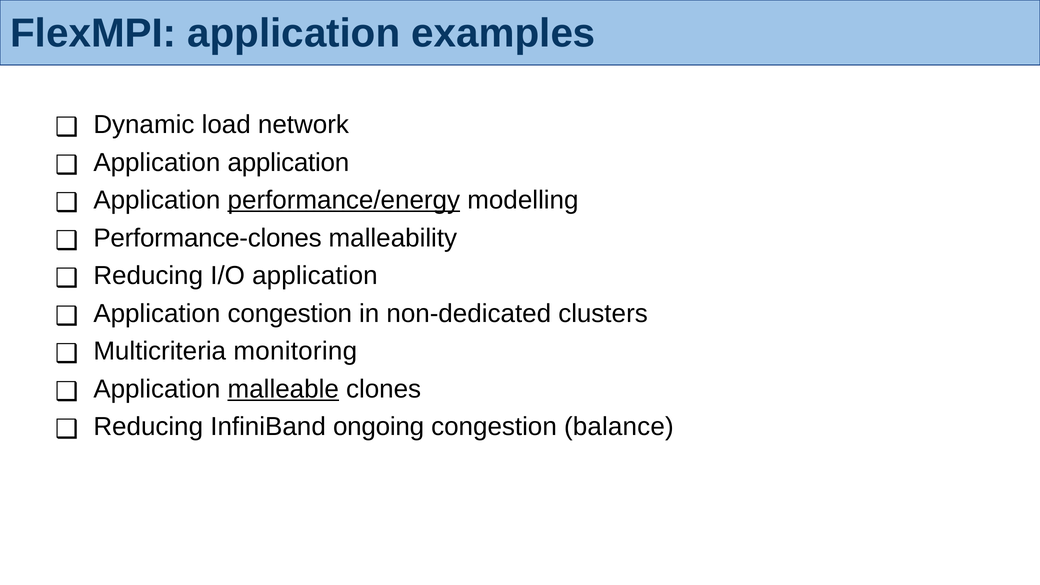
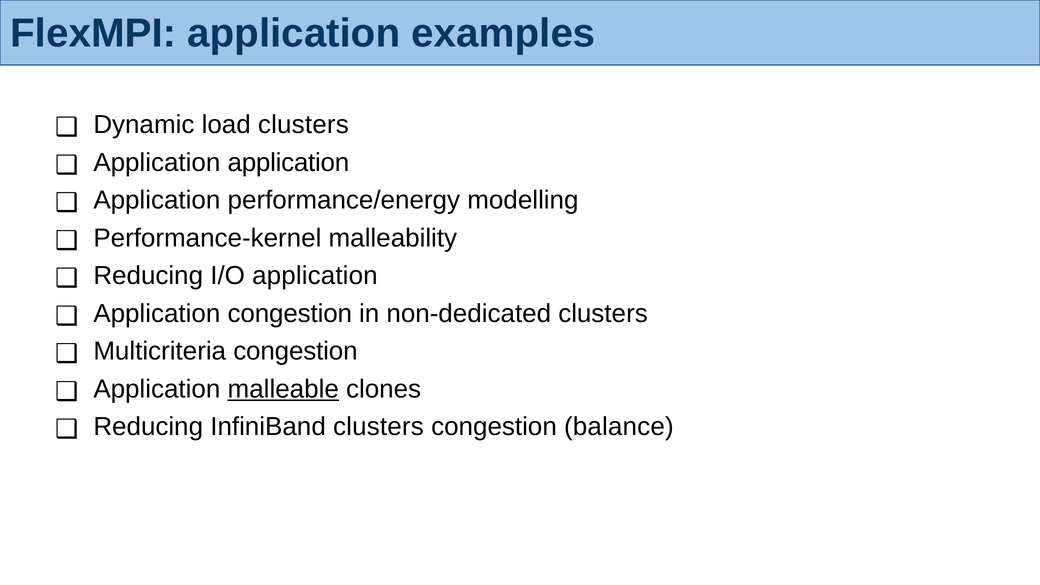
load network: network -> clusters
performance/energy underline: present -> none
Performance-clones: Performance-clones -> Performance-kernel
Multicriteria monitoring: monitoring -> congestion
InfiniBand ongoing: ongoing -> clusters
